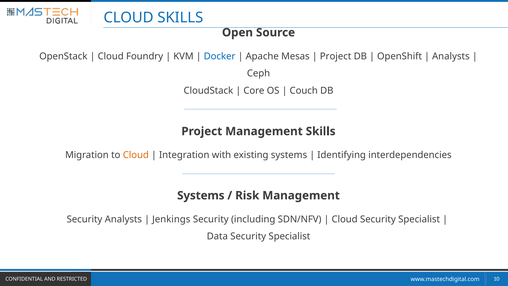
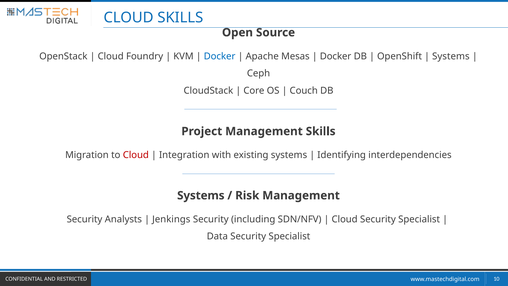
Project at (336, 56): Project -> Docker
Analysts at (451, 56): Analysts -> Systems
Cloud at (136, 155) colour: orange -> red
